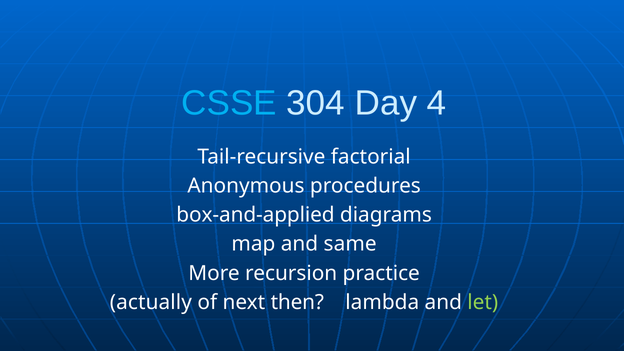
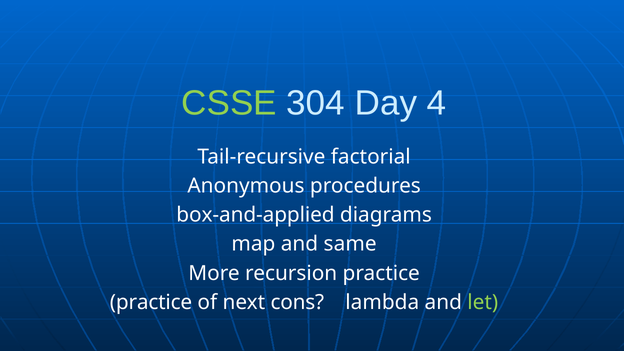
CSSE colour: light blue -> light green
actually at (151, 302): actually -> practice
then: then -> cons
